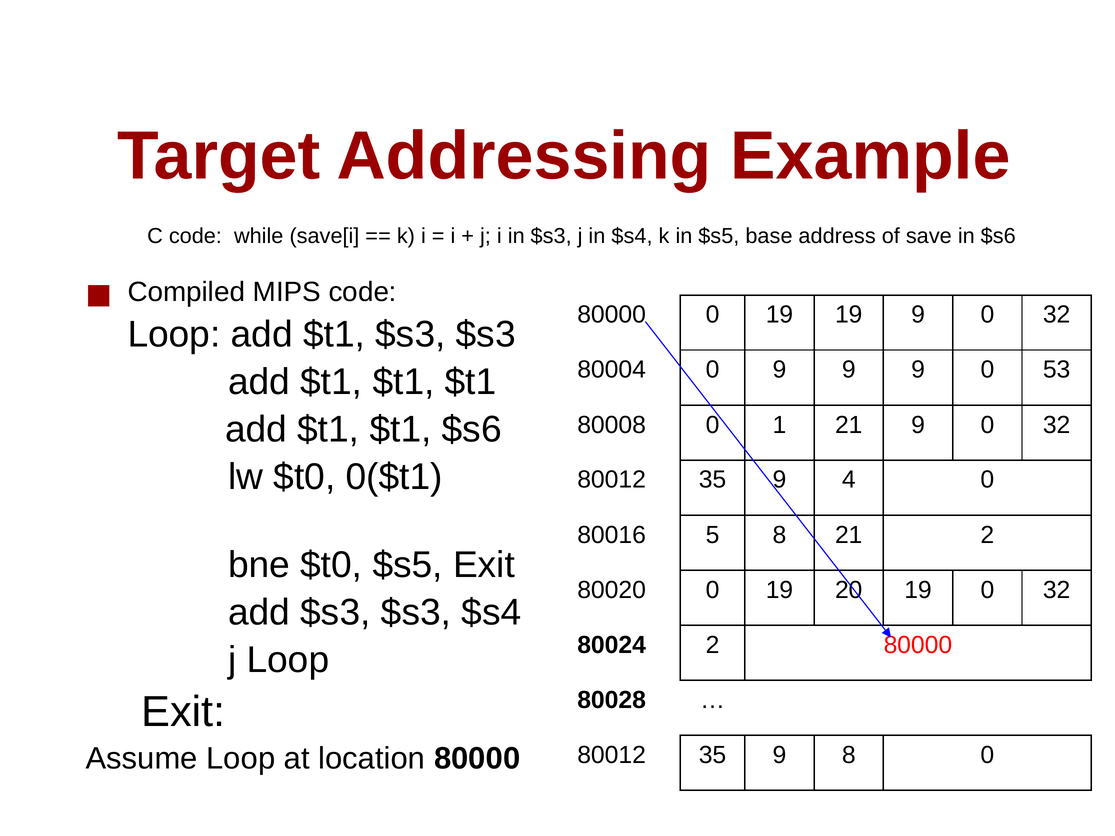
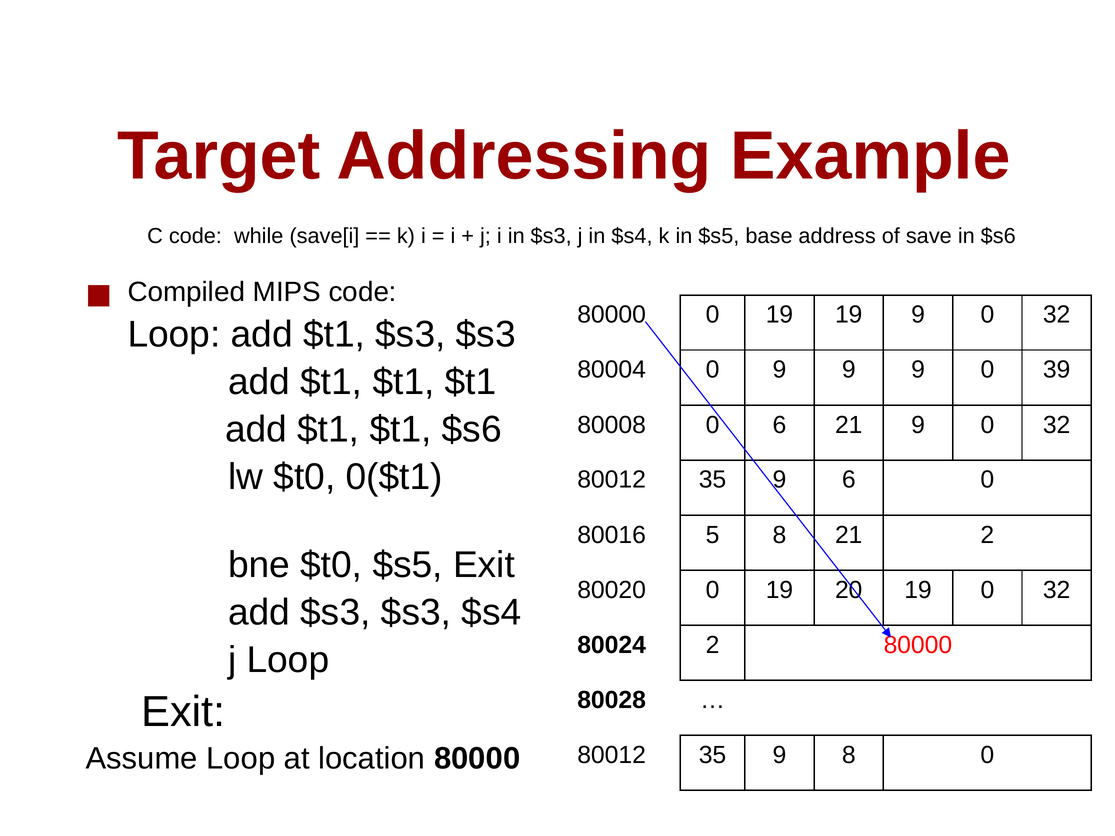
53: 53 -> 39
0 1: 1 -> 6
9 4: 4 -> 6
